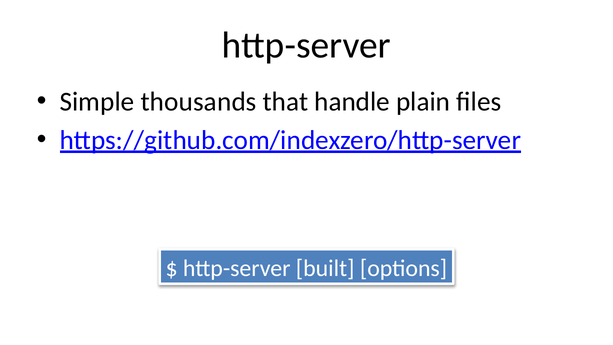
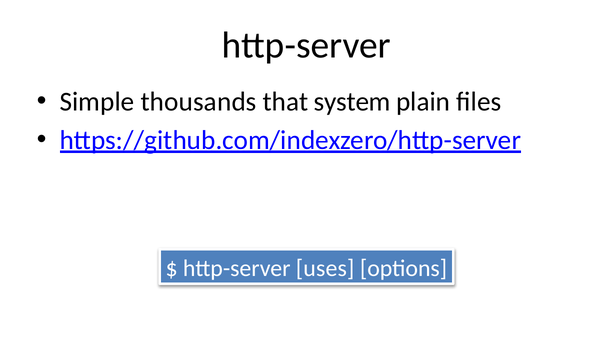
handle: handle -> system
built: built -> uses
